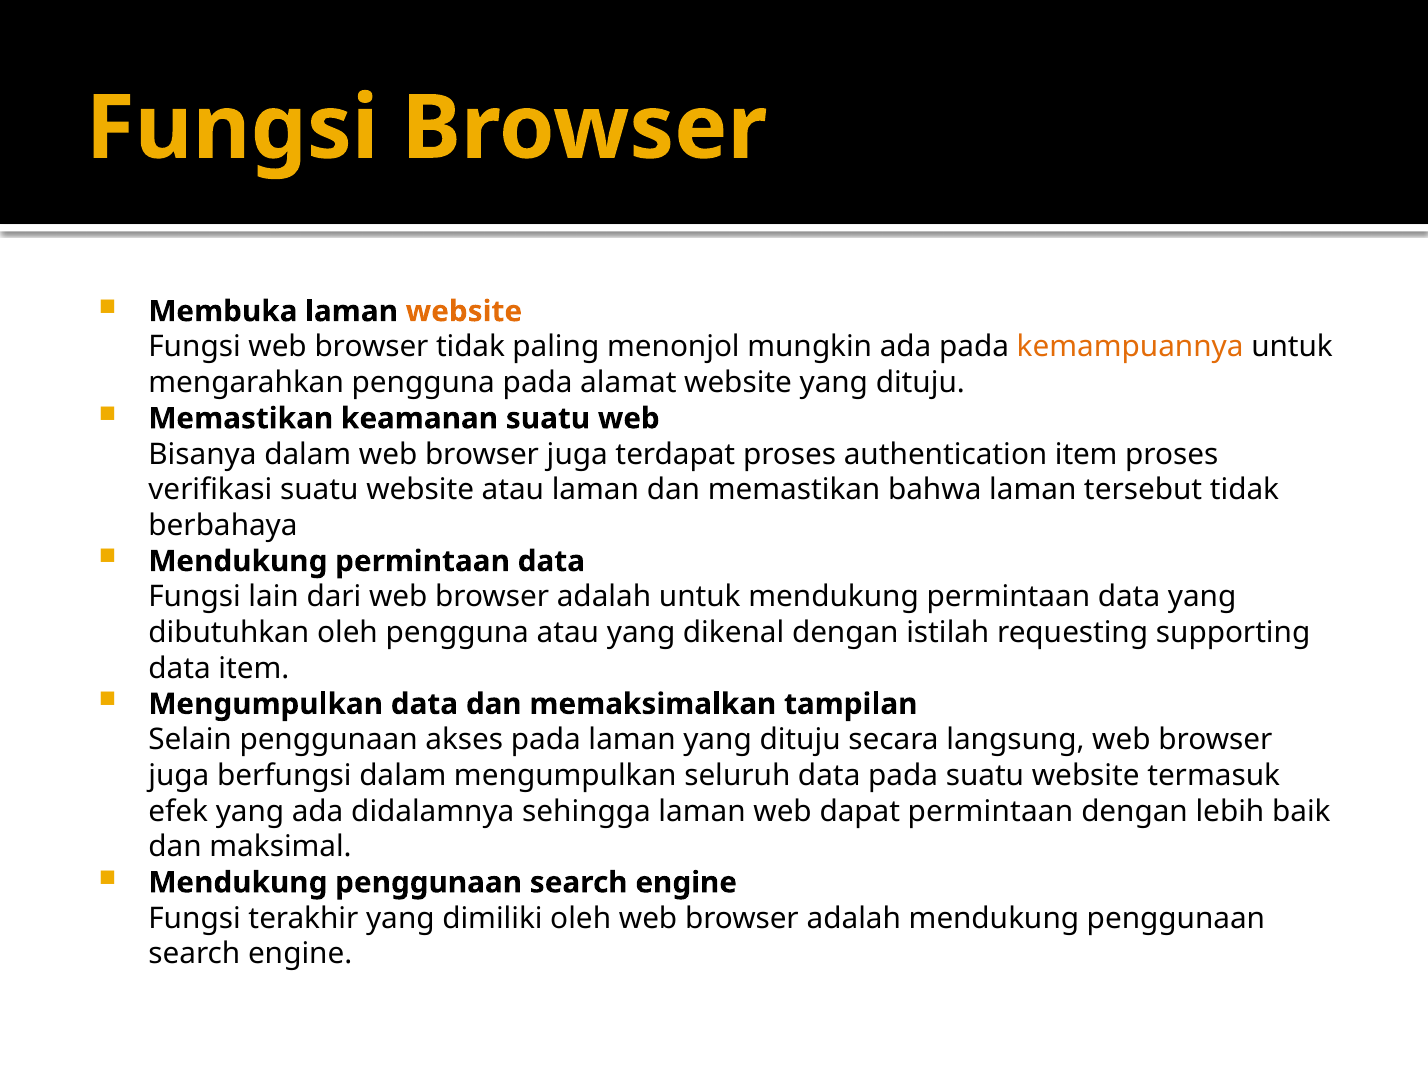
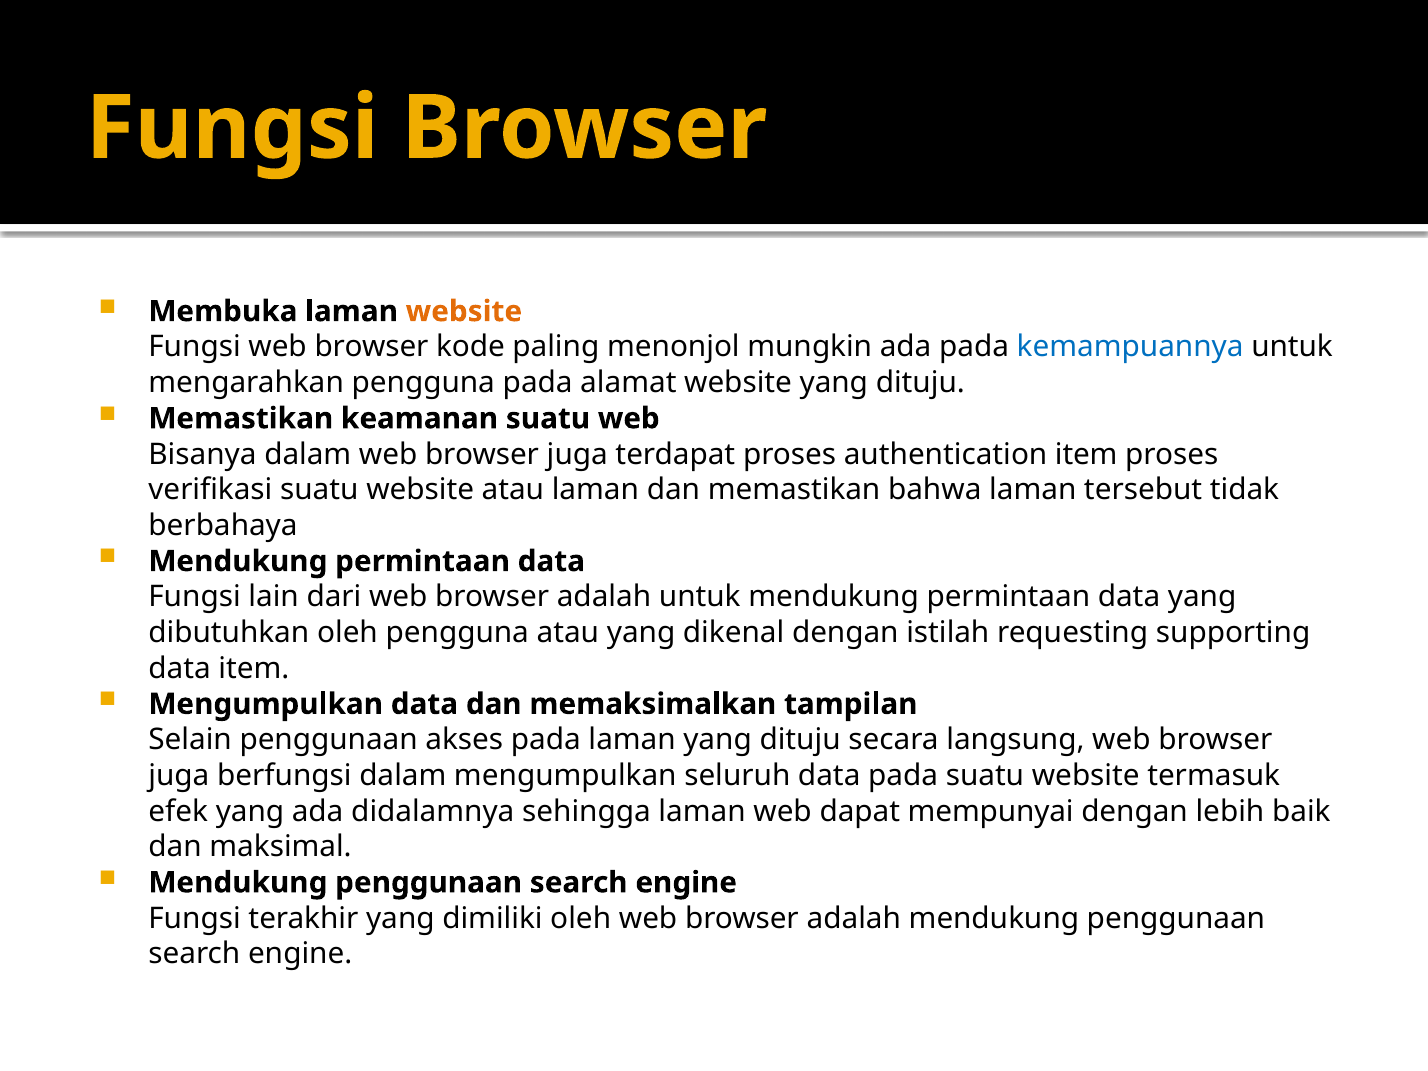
browser tidak: tidak -> kode
kemampuannya colour: orange -> blue
dapat permintaan: permintaan -> mempunyai
